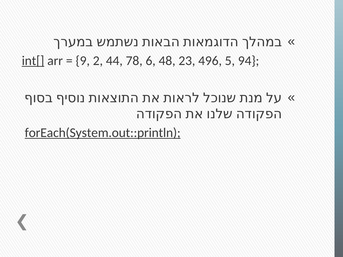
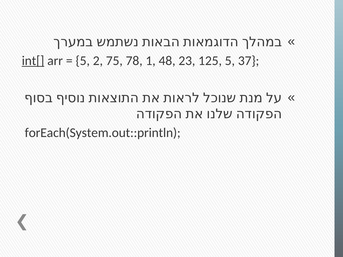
9 at (83, 61): 9 -> 5
44: 44 -> 75
6: 6 -> 1
496: 496 -> 125
94: 94 -> 37
forEach(System.out::println underline: present -> none
